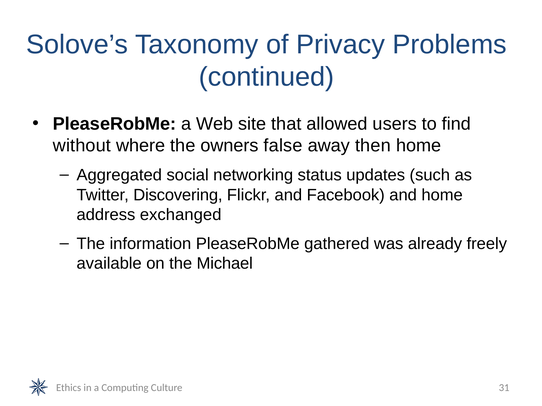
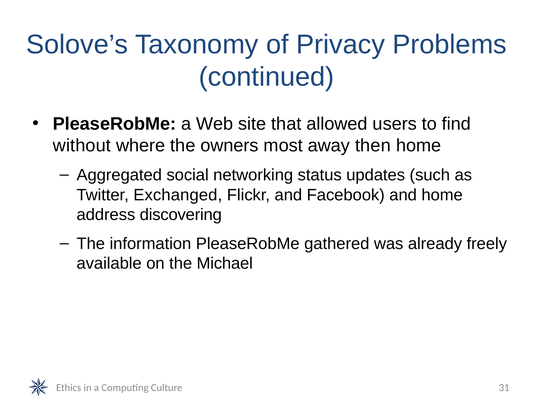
false: false -> most
Discovering: Discovering -> Exchanged
exchanged: exchanged -> discovering
